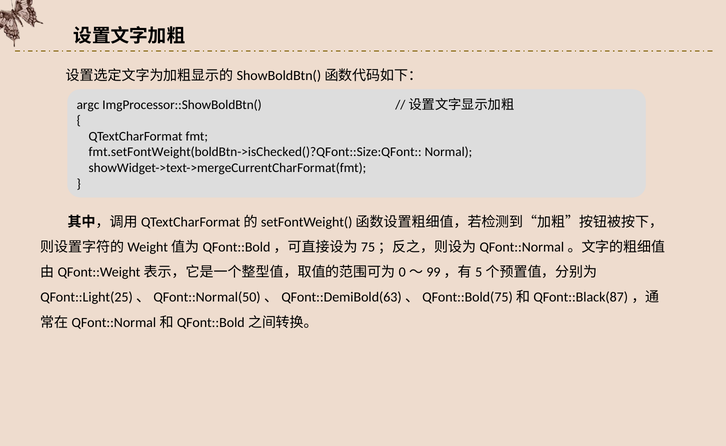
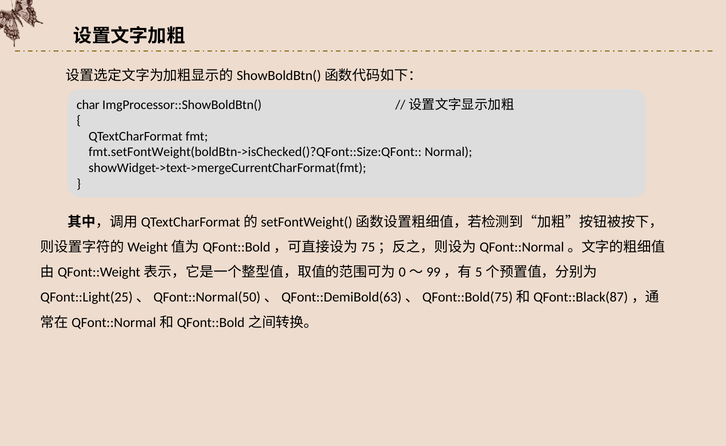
argc: argc -> char
